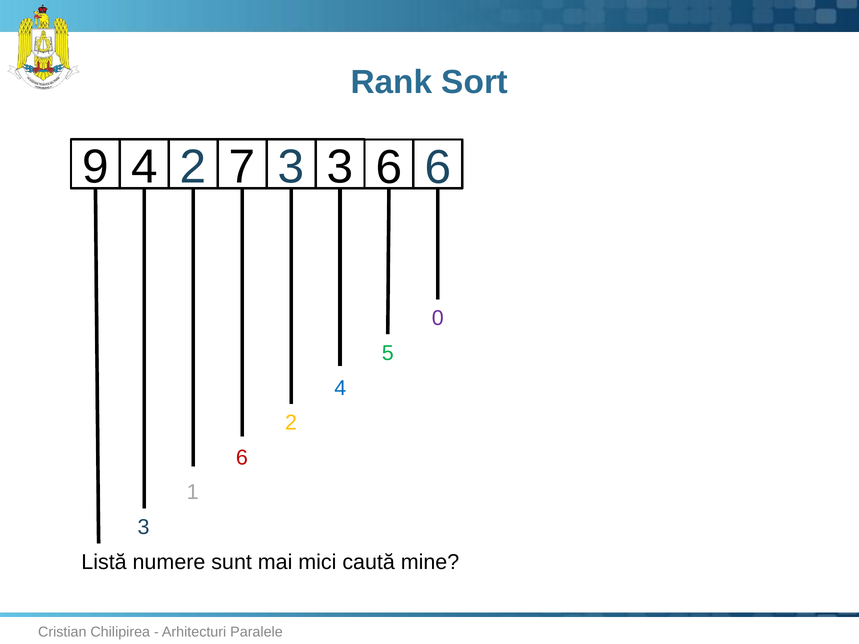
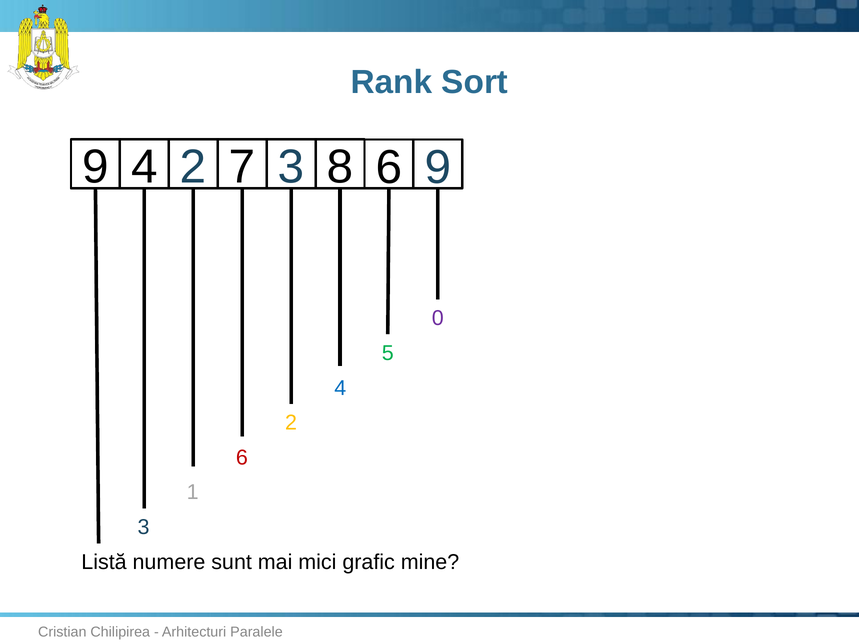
3 3: 3 -> 8
6 6: 6 -> 9
caută: caută -> grafic
